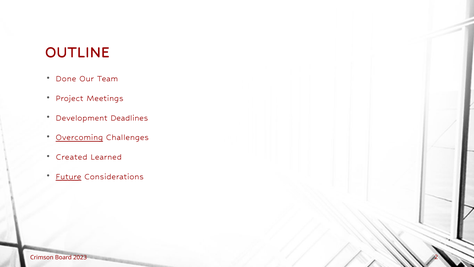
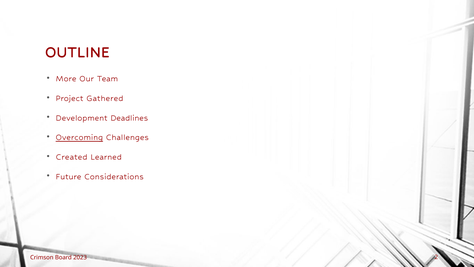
Done: Done -> More
Meetings: Meetings -> Gathered
Future underline: present -> none
